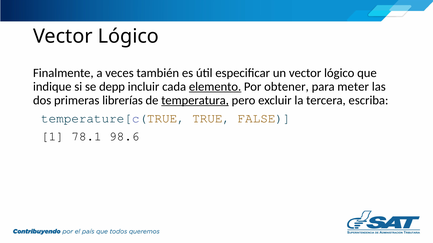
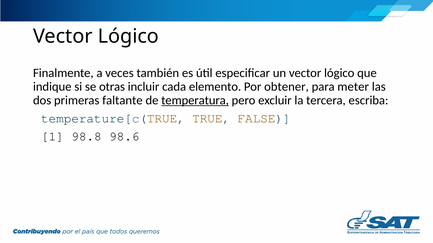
depp: depp -> otras
elemento underline: present -> none
librerías: librerías -> faltante
78.1: 78.1 -> 98.8
